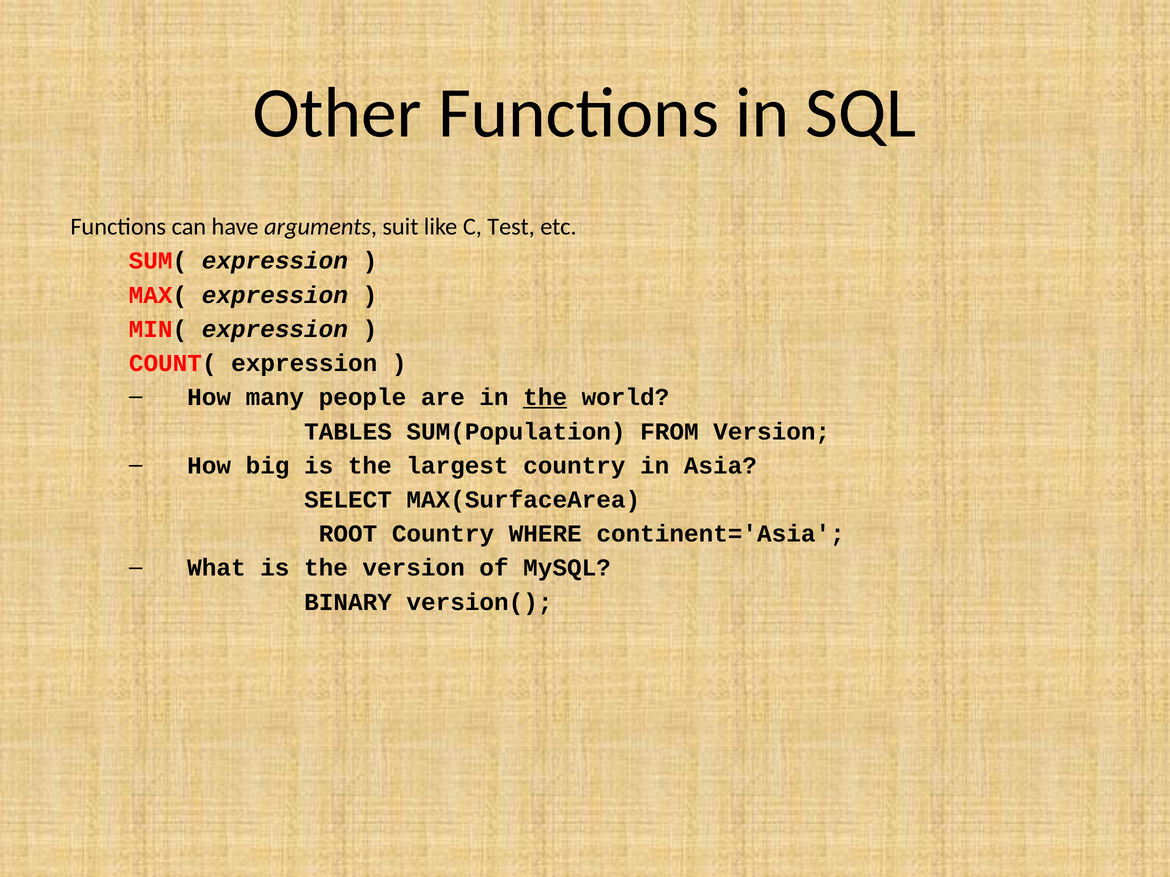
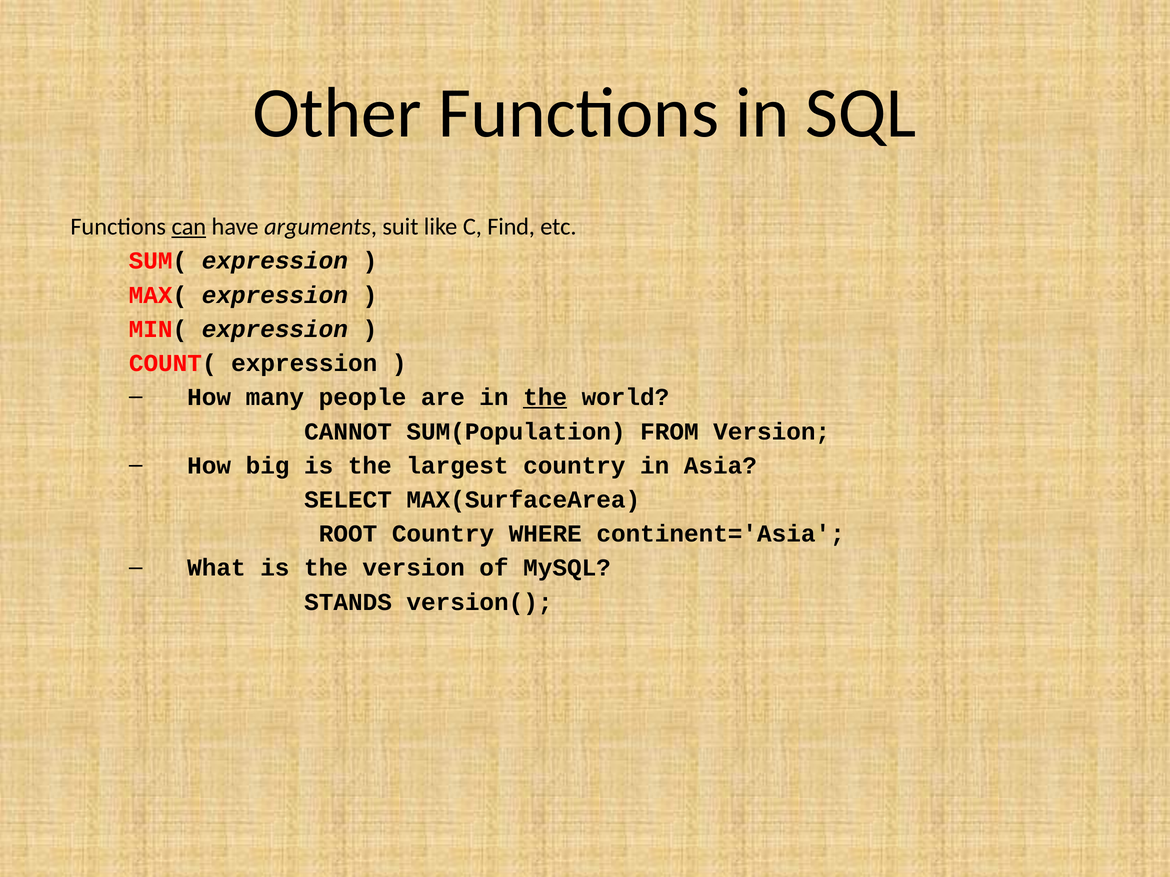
can underline: none -> present
Test: Test -> Find
TABLES: TABLES -> CANNOT
BINARY: BINARY -> STANDS
